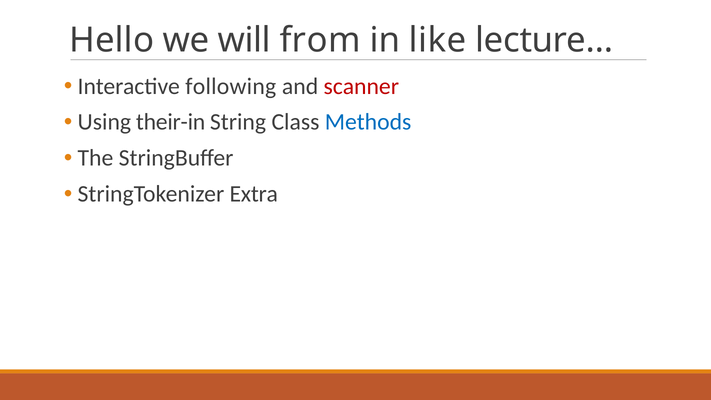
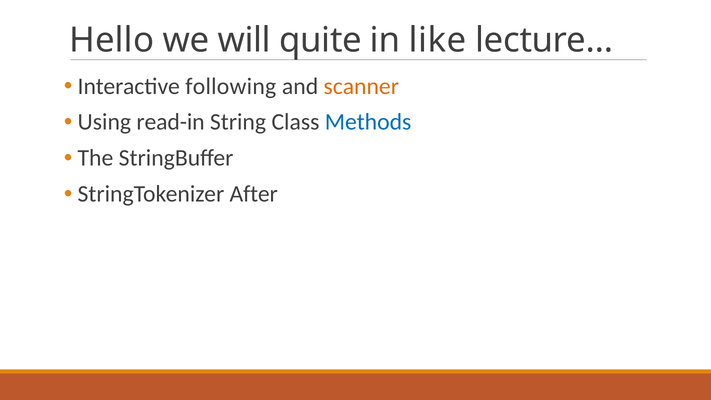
from: from -> quite
scanner colour: red -> orange
their-in: their-in -> read-in
Extra: Extra -> After
